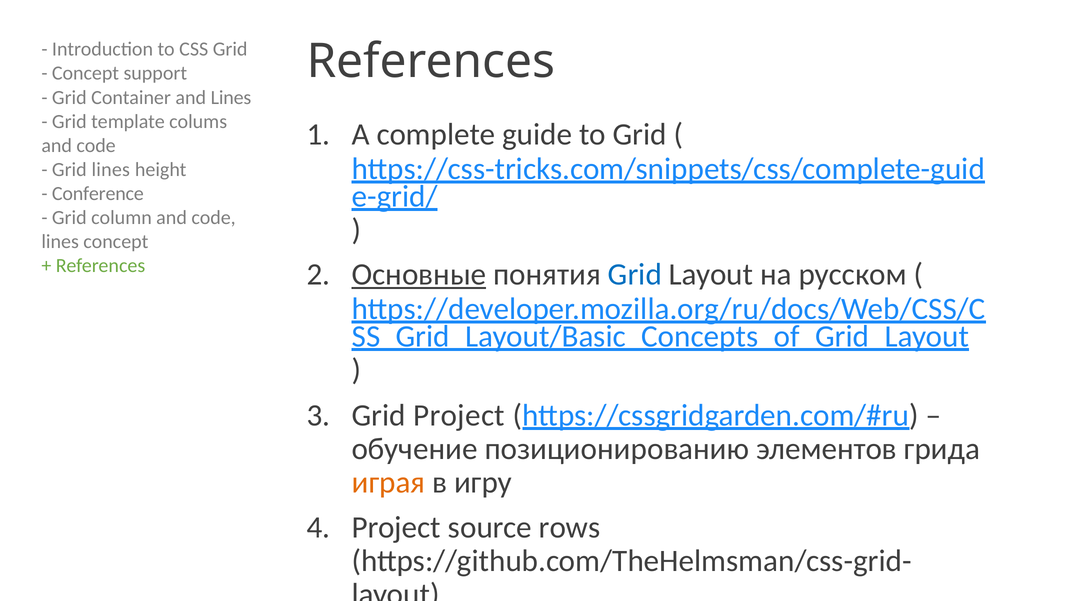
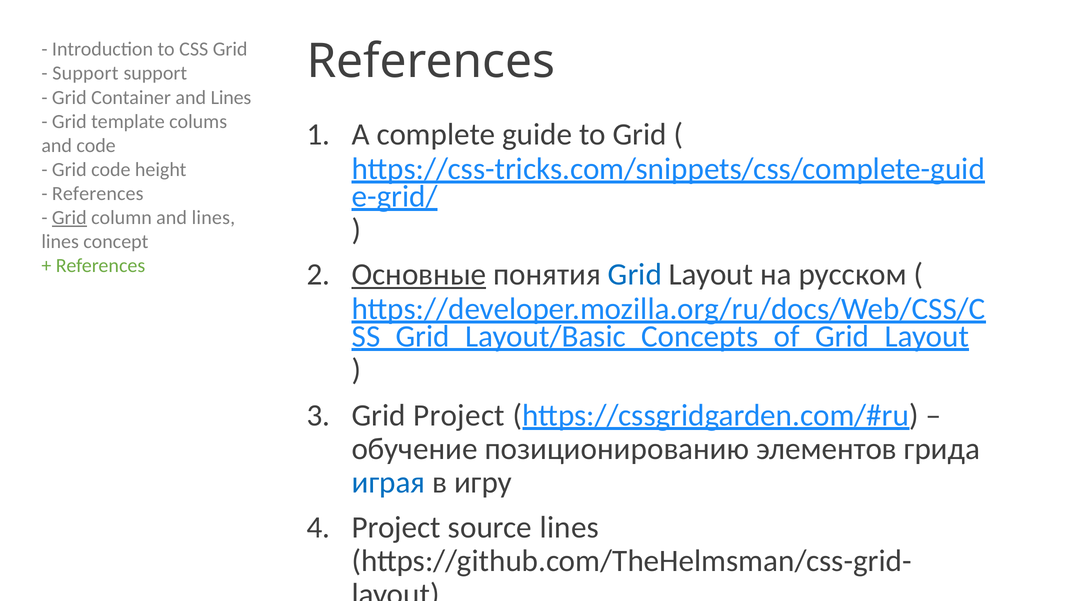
Concept at (86, 73): Concept -> Support
Grid lines: lines -> code
Conference at (98, 194): Conference -> References
Grid at (69, 218) underline: none -> present
column and code: code -> lines
играя colour: orange -> blue
source rows: rows -> lines
